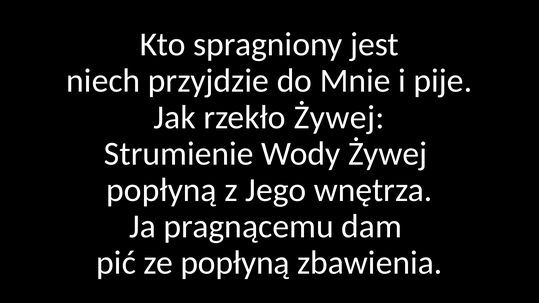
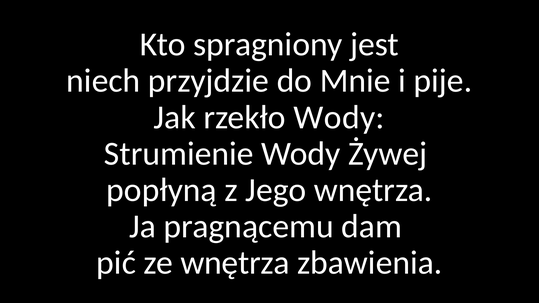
rzekło Żywej: Żywej -> Wody
ze popłyną: popłyną -> wnętrza
